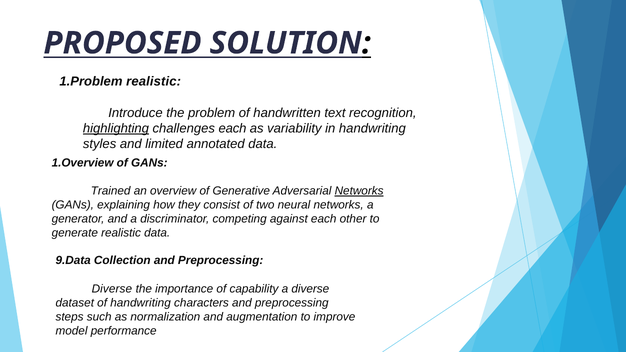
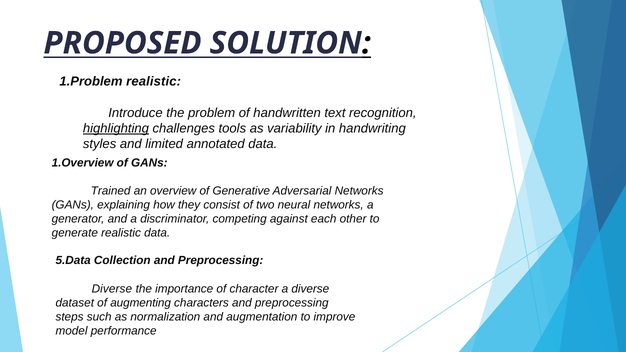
challenges each: each -> tools
Networks at (359, 191) underline: present -> none
9.Data: 9.Data -> 5.Data
capability: capability -> character
of handwriting: handwriting -> augmenting
